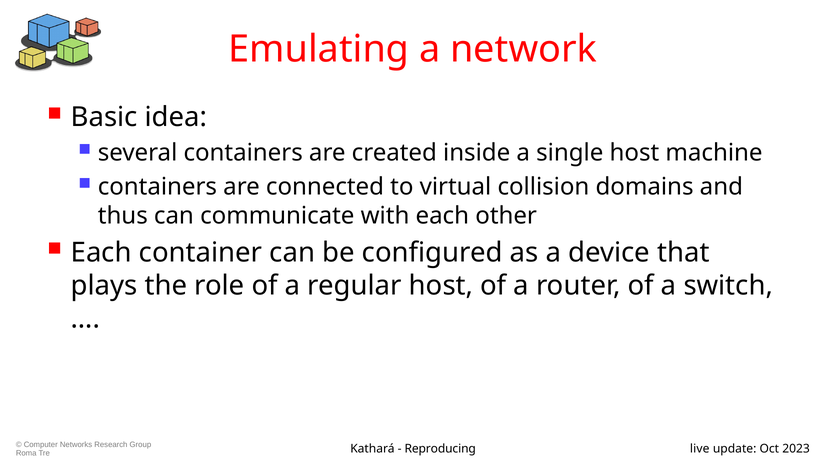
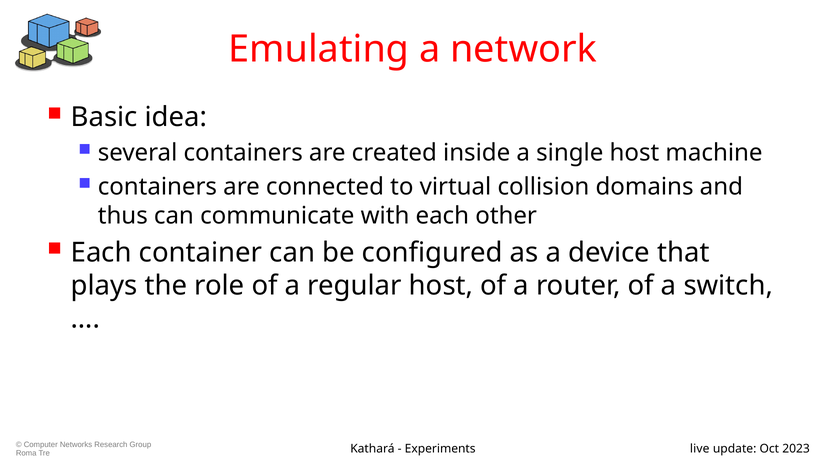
Reproducing: Reproducing -> Experiments
